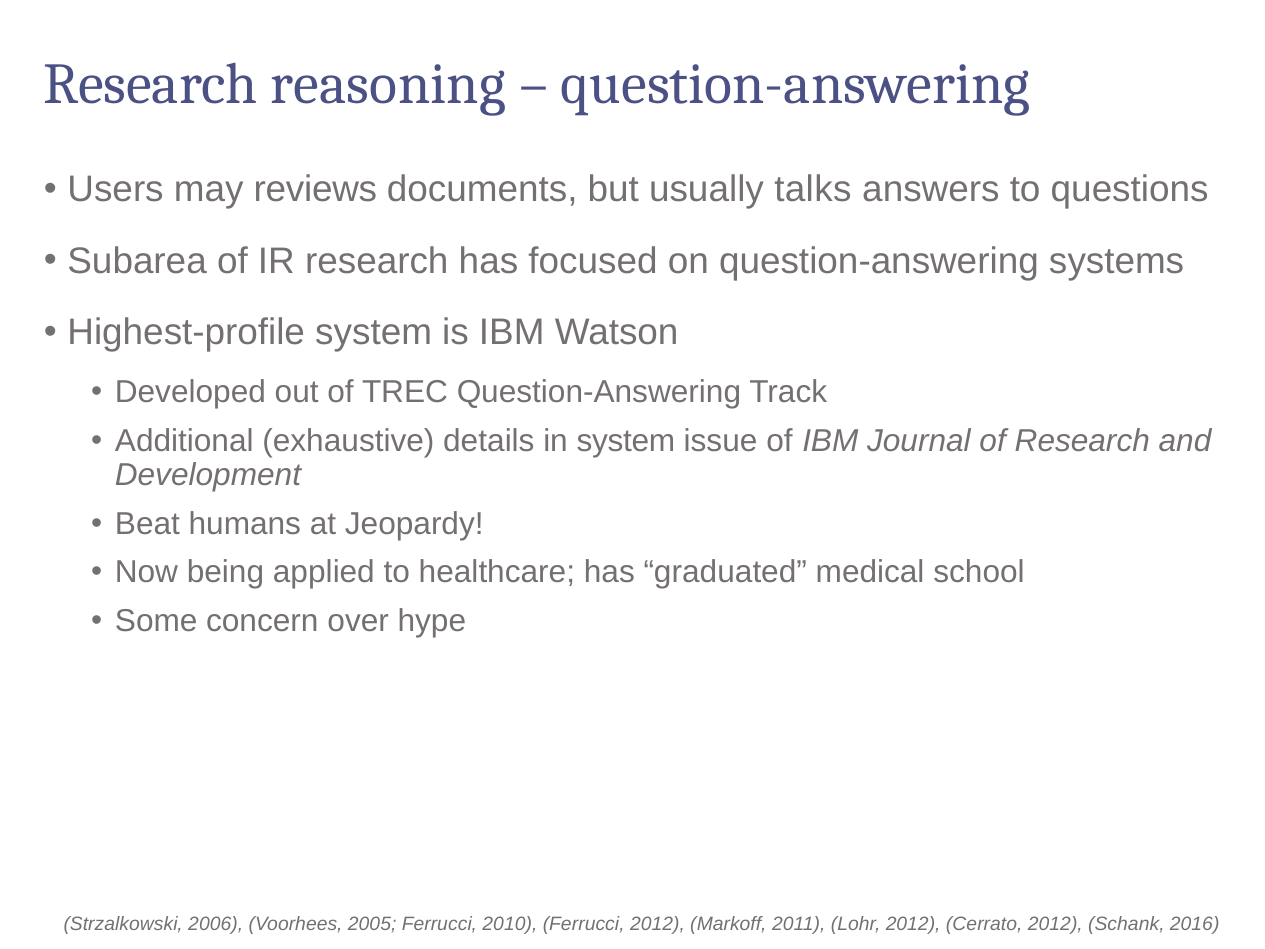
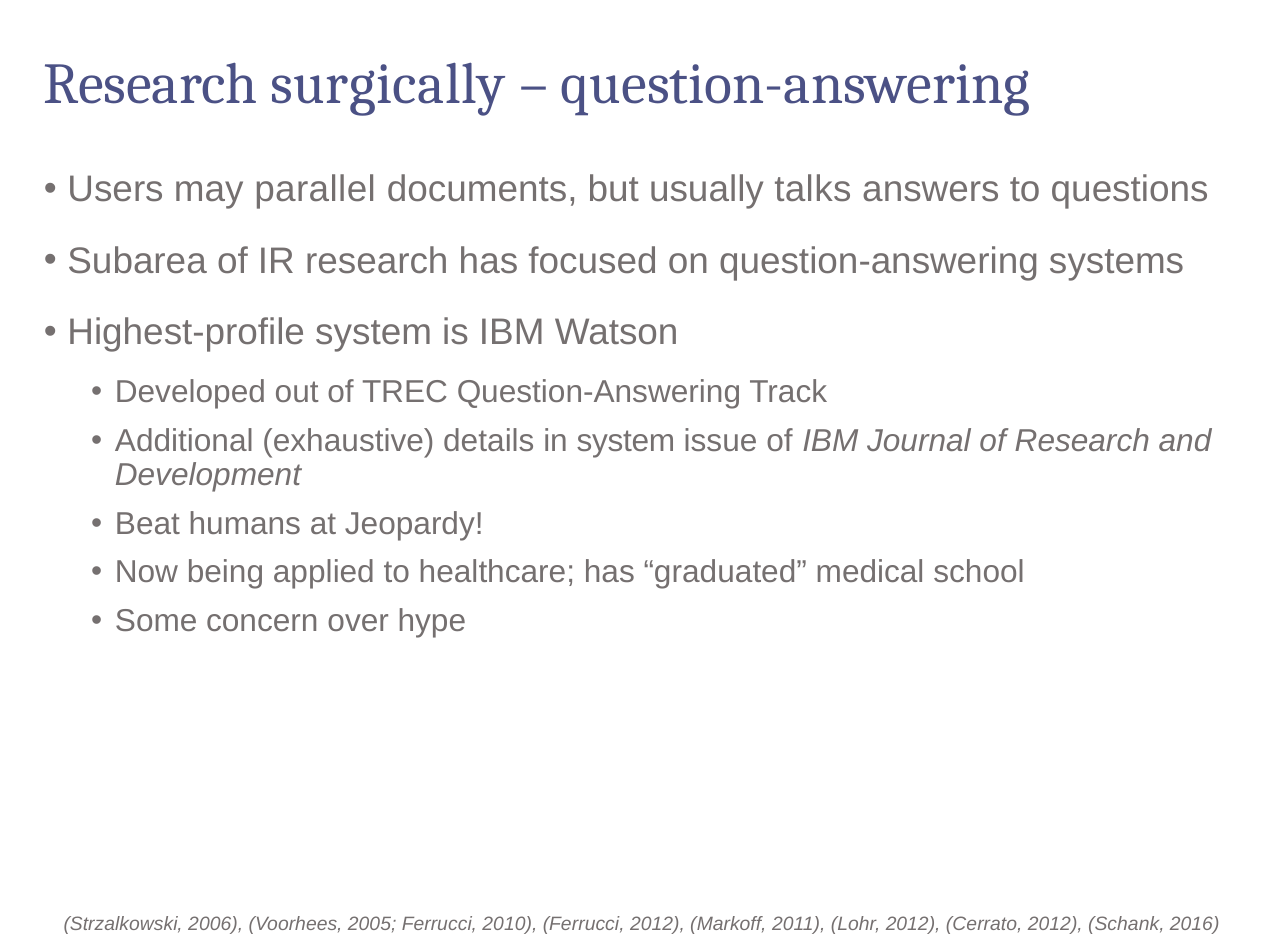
reasoning: reasoning -> surgically
reviews: reviews -> parallel
